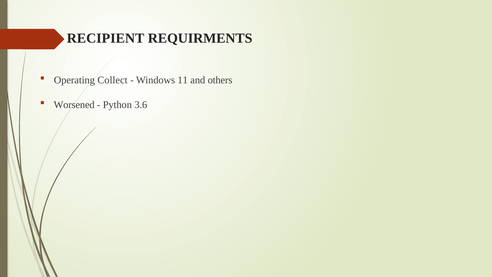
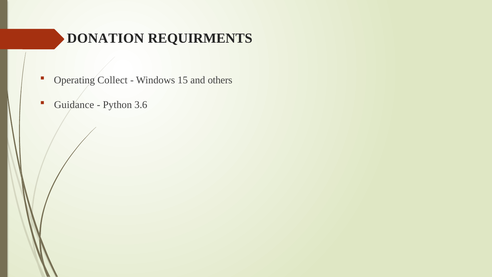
RECIPIENT: RECIPIENT -> DONATION
11: 11 -> 15
Worsened: Worsened -> Guidance
